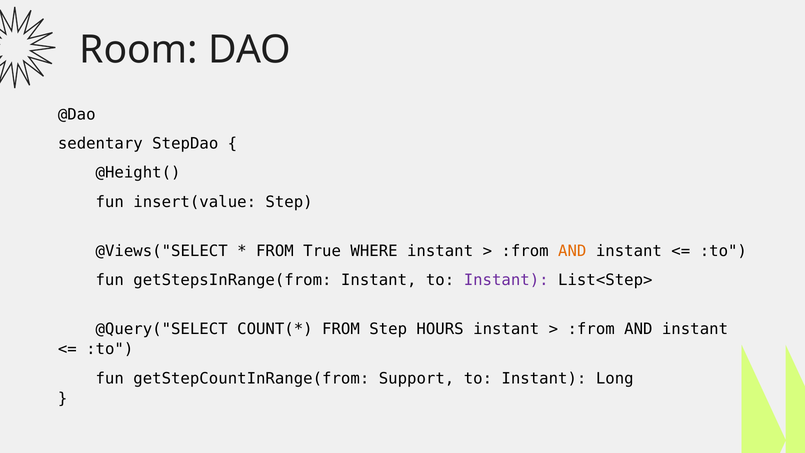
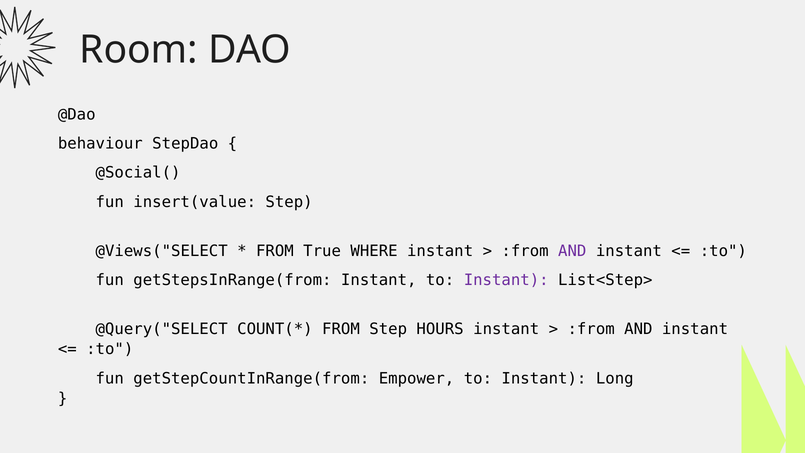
sedentary: sedentary -> behaviour
@Height(: @Height( -> @Social(
AND at (572, 251) colour: orange -> purple
Support: Support -> Empower
